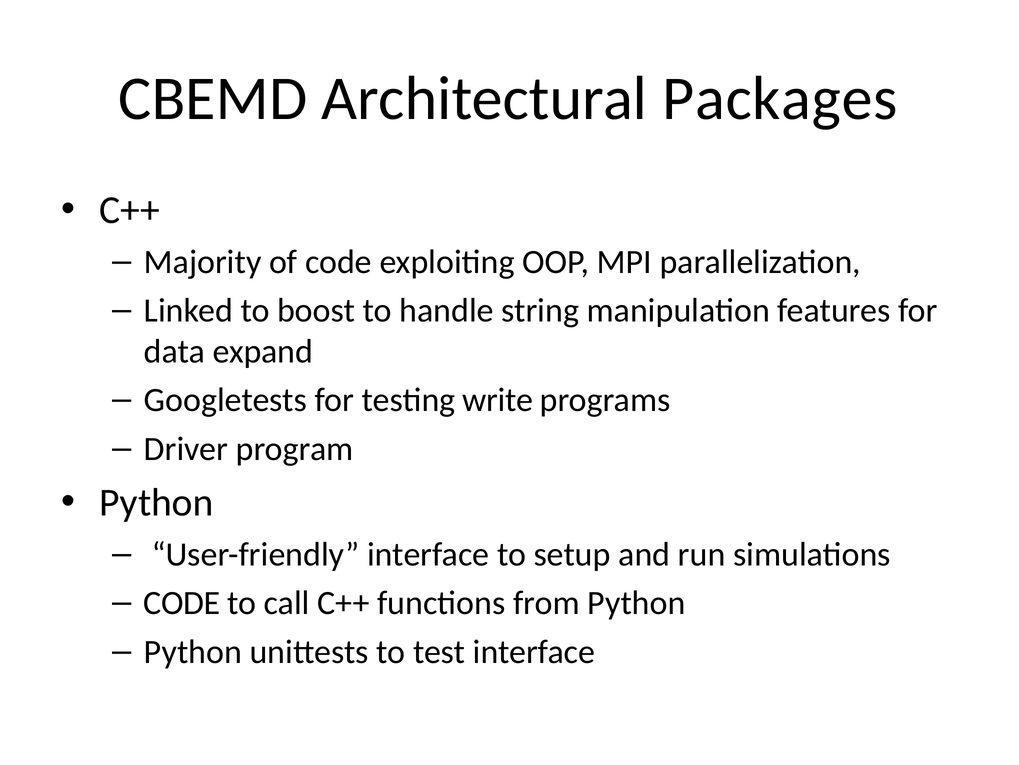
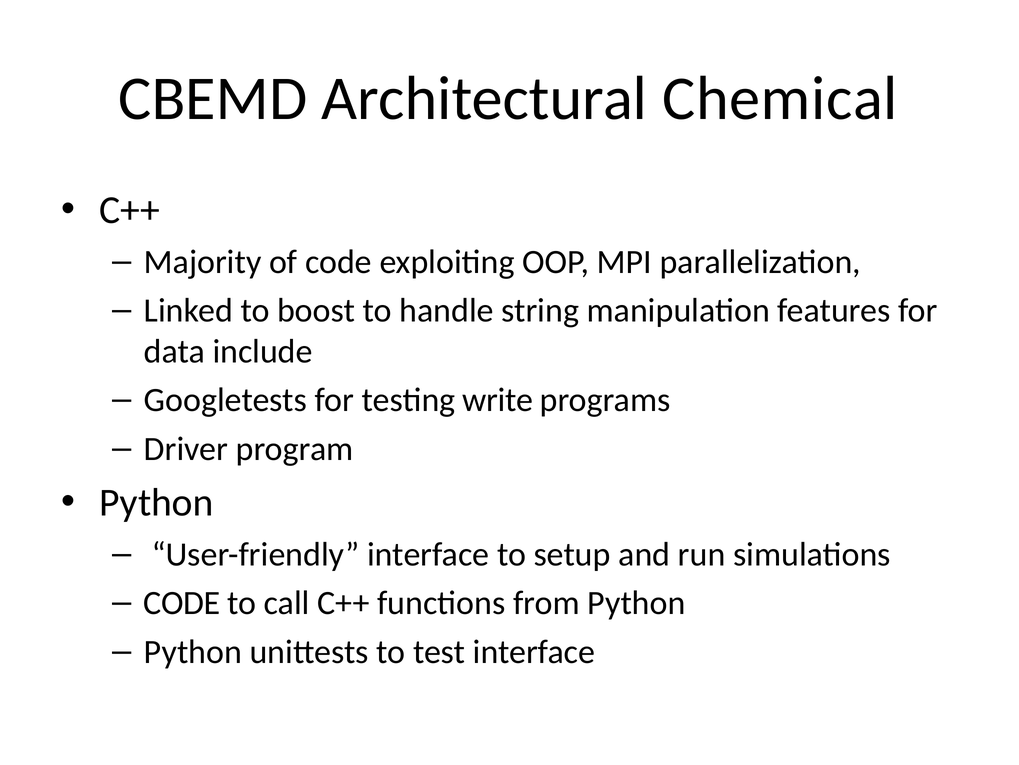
Packages: Packages -> Chemical
expand: expand -> include
